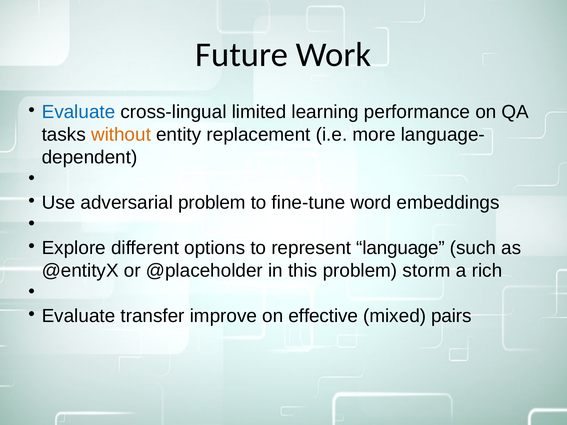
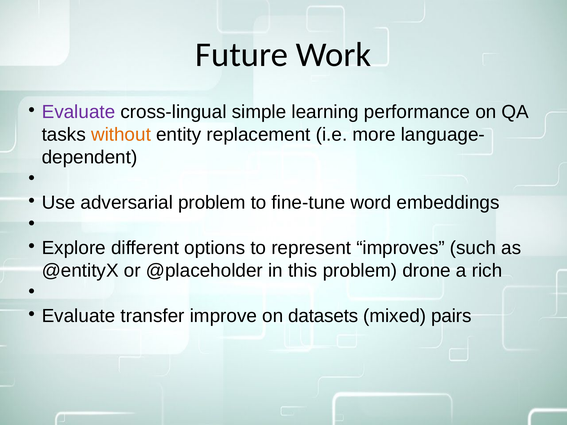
Evaluate at (79, 112) colour: blue -> purple
limited: limited -> simple
language: language -> improves
storm: storm -> drone
effective: effective -> datasets
